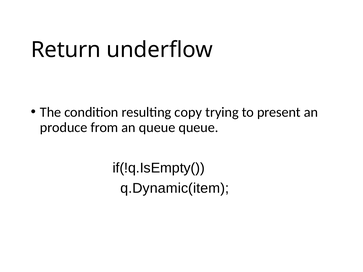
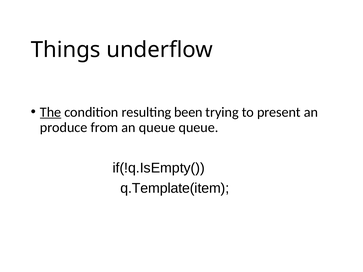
Return: Return -> Things
The underline: none -> present
copy: copy -> been
q.Dynamic(item: q.Dynamic(item -> q.Template(item
